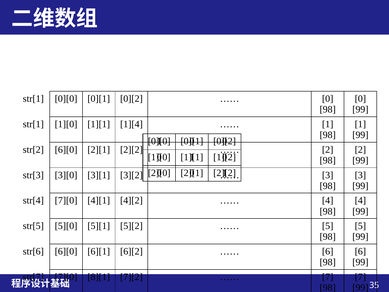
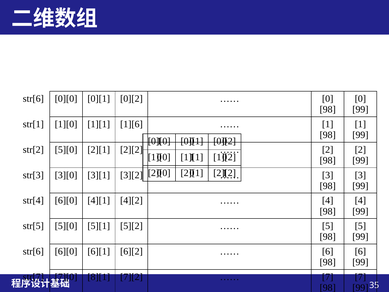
str[1 at (33, 99): str[1 -> str[6
1][4: 1][4 -> 1][6
str[2 6][0: 6][0 -> 5][0
str[4 7][0: 7][0 -> 6][0
